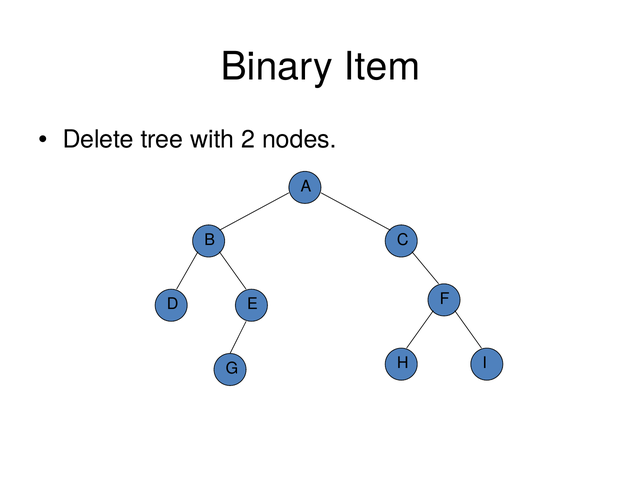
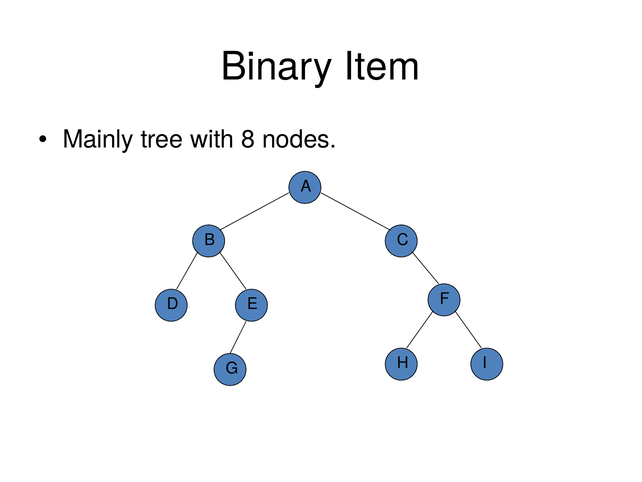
Delete: Delete -> Mainly
2: 2 -> 8
